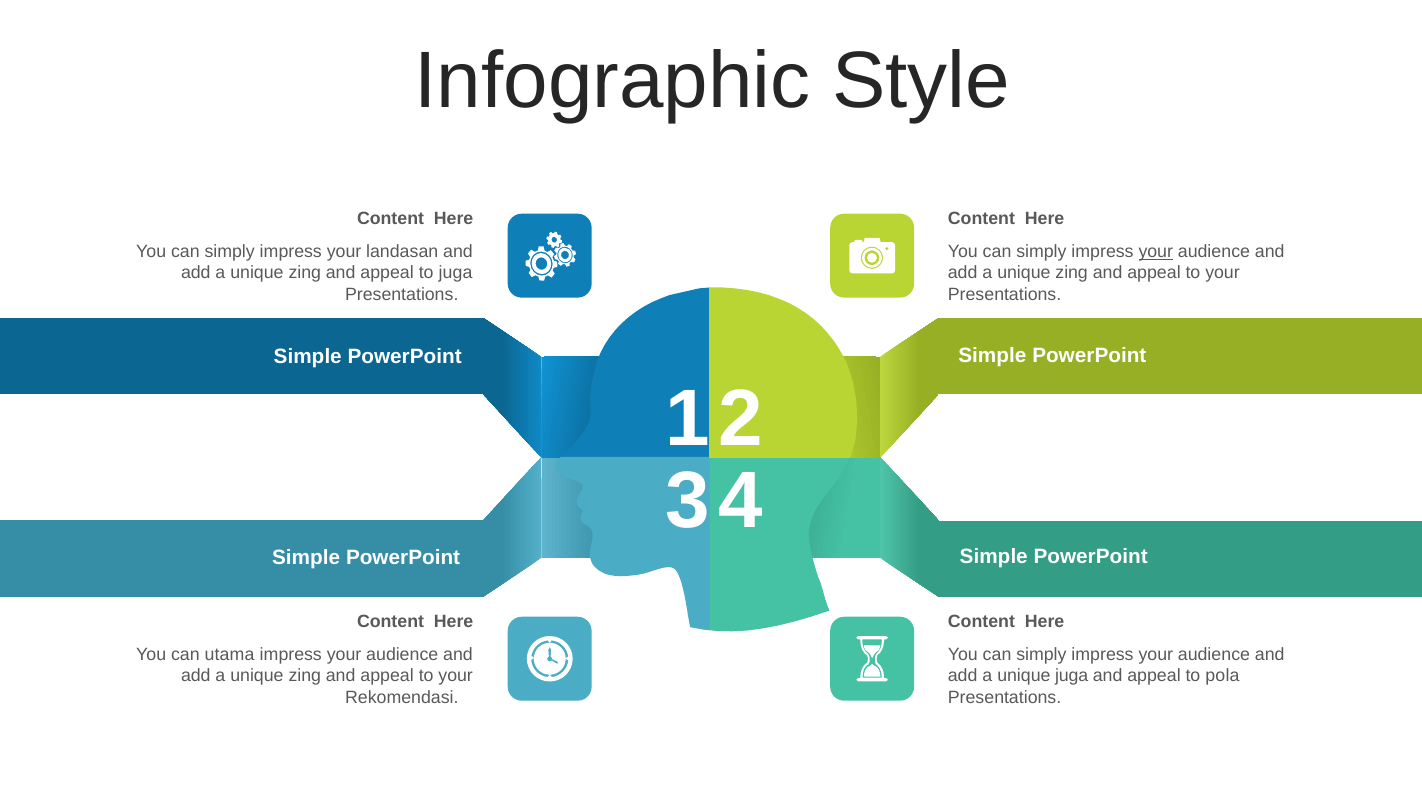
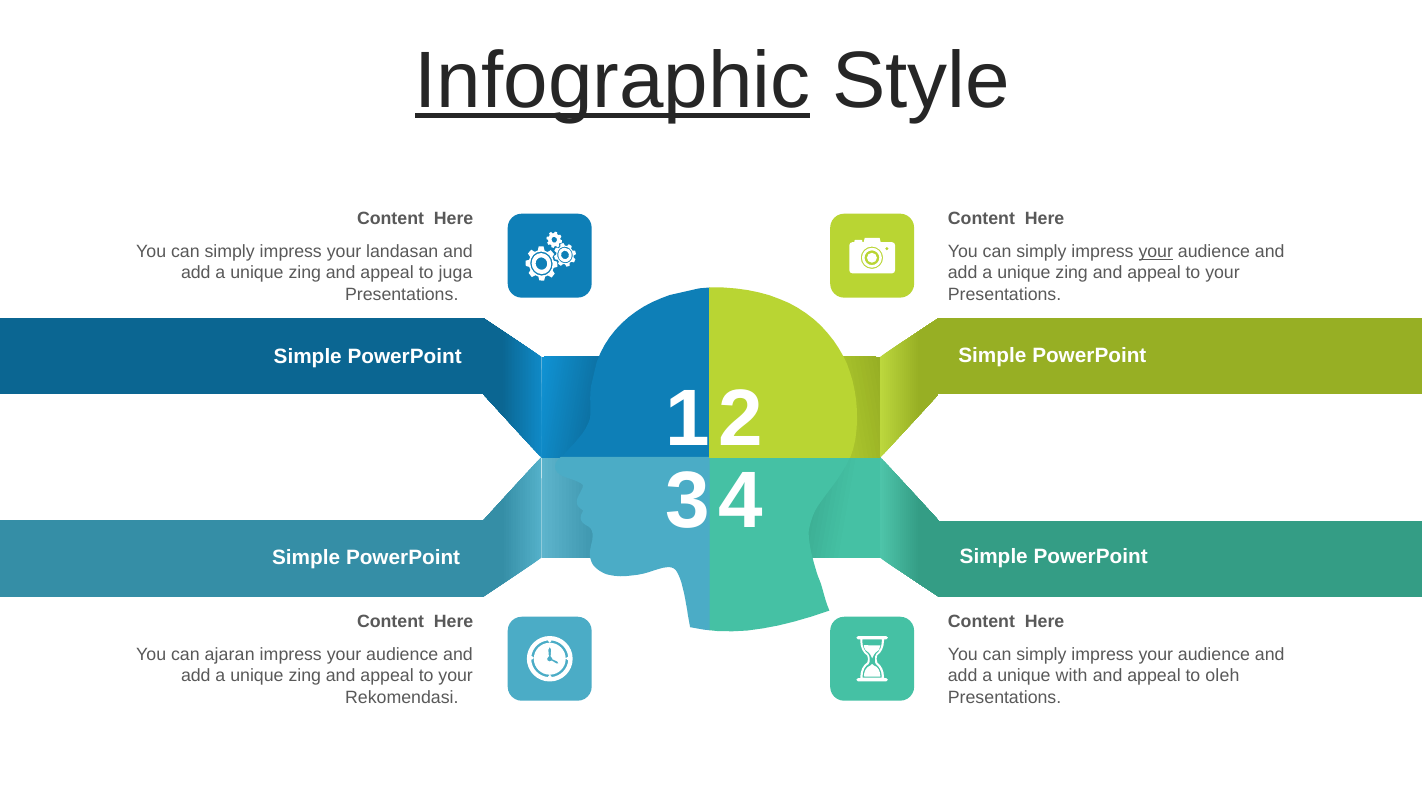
Infographic underline: none -> present
utama: utama -> ajaran
unique juga: juga -> with
pola: pola -> oleh
